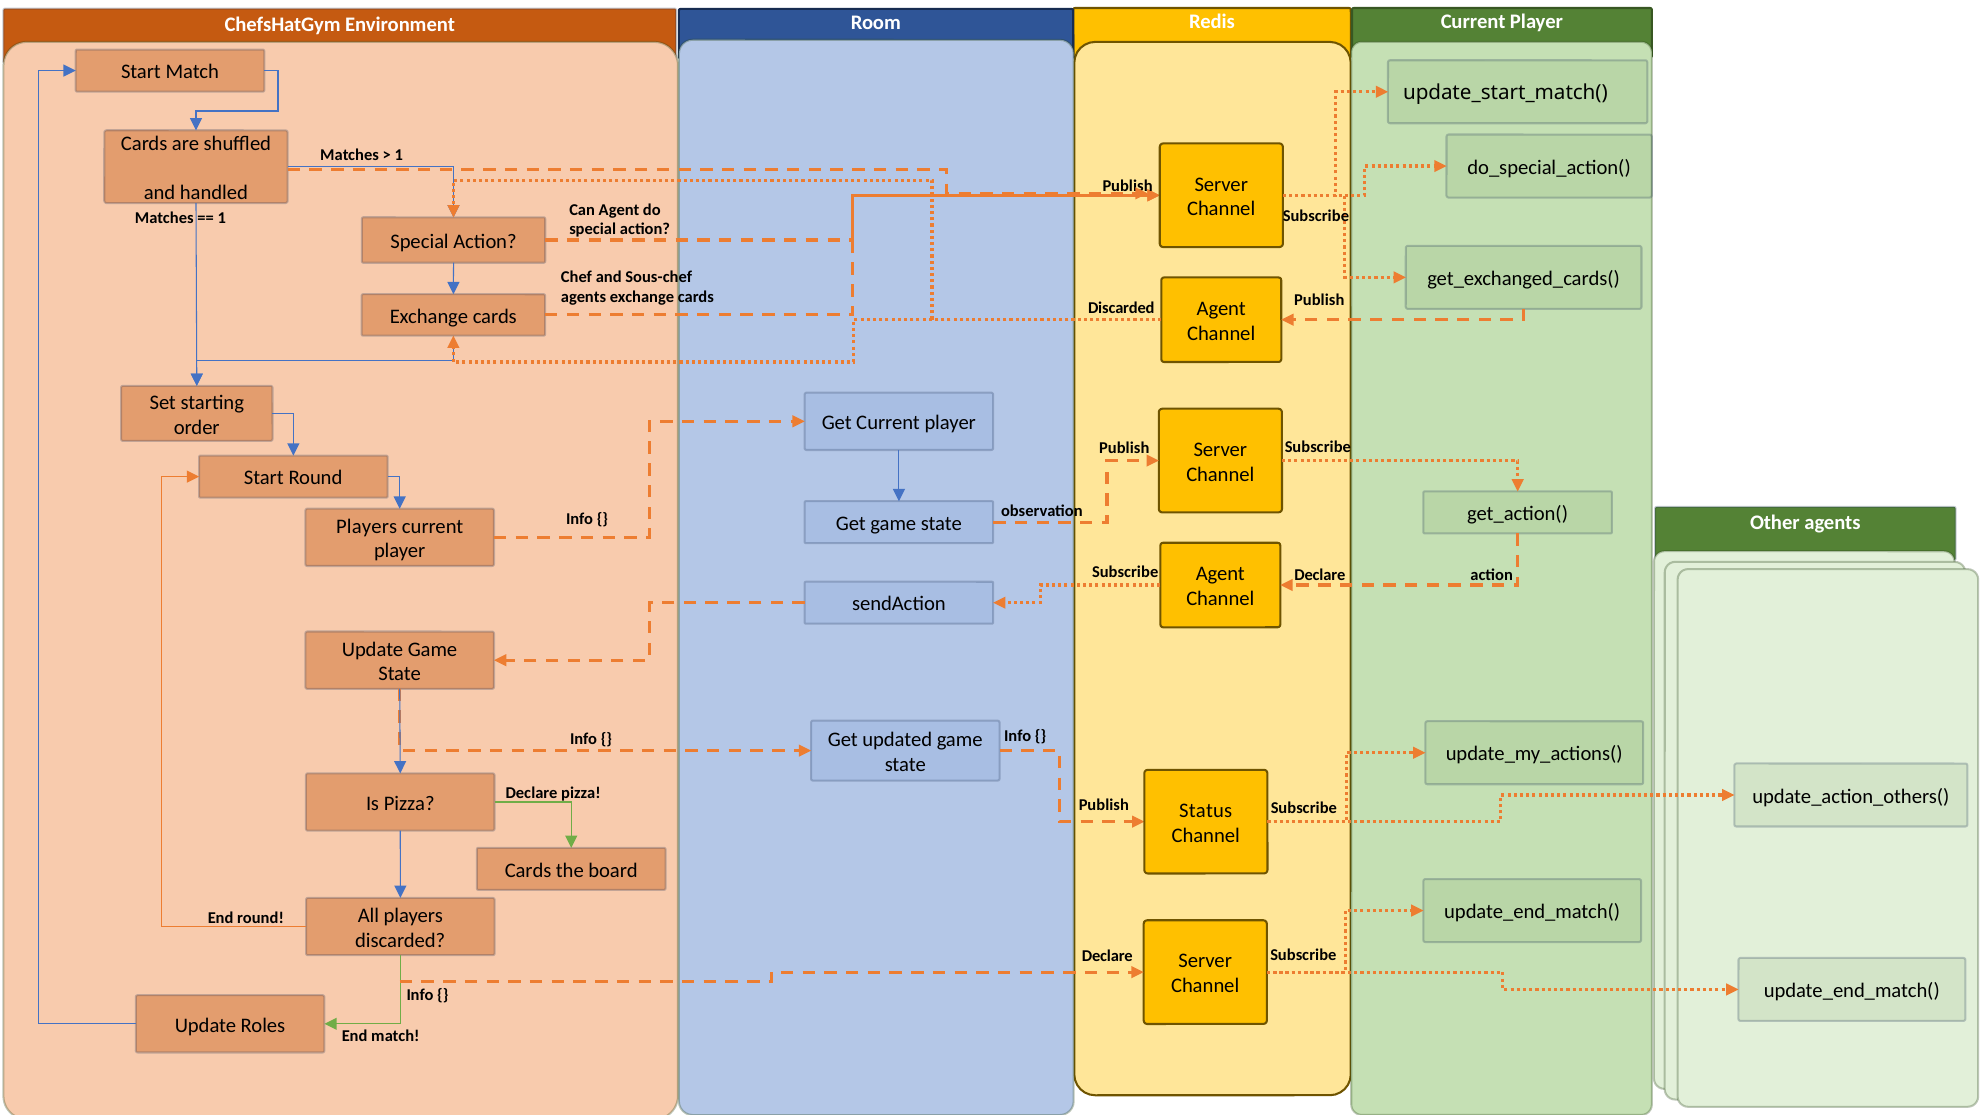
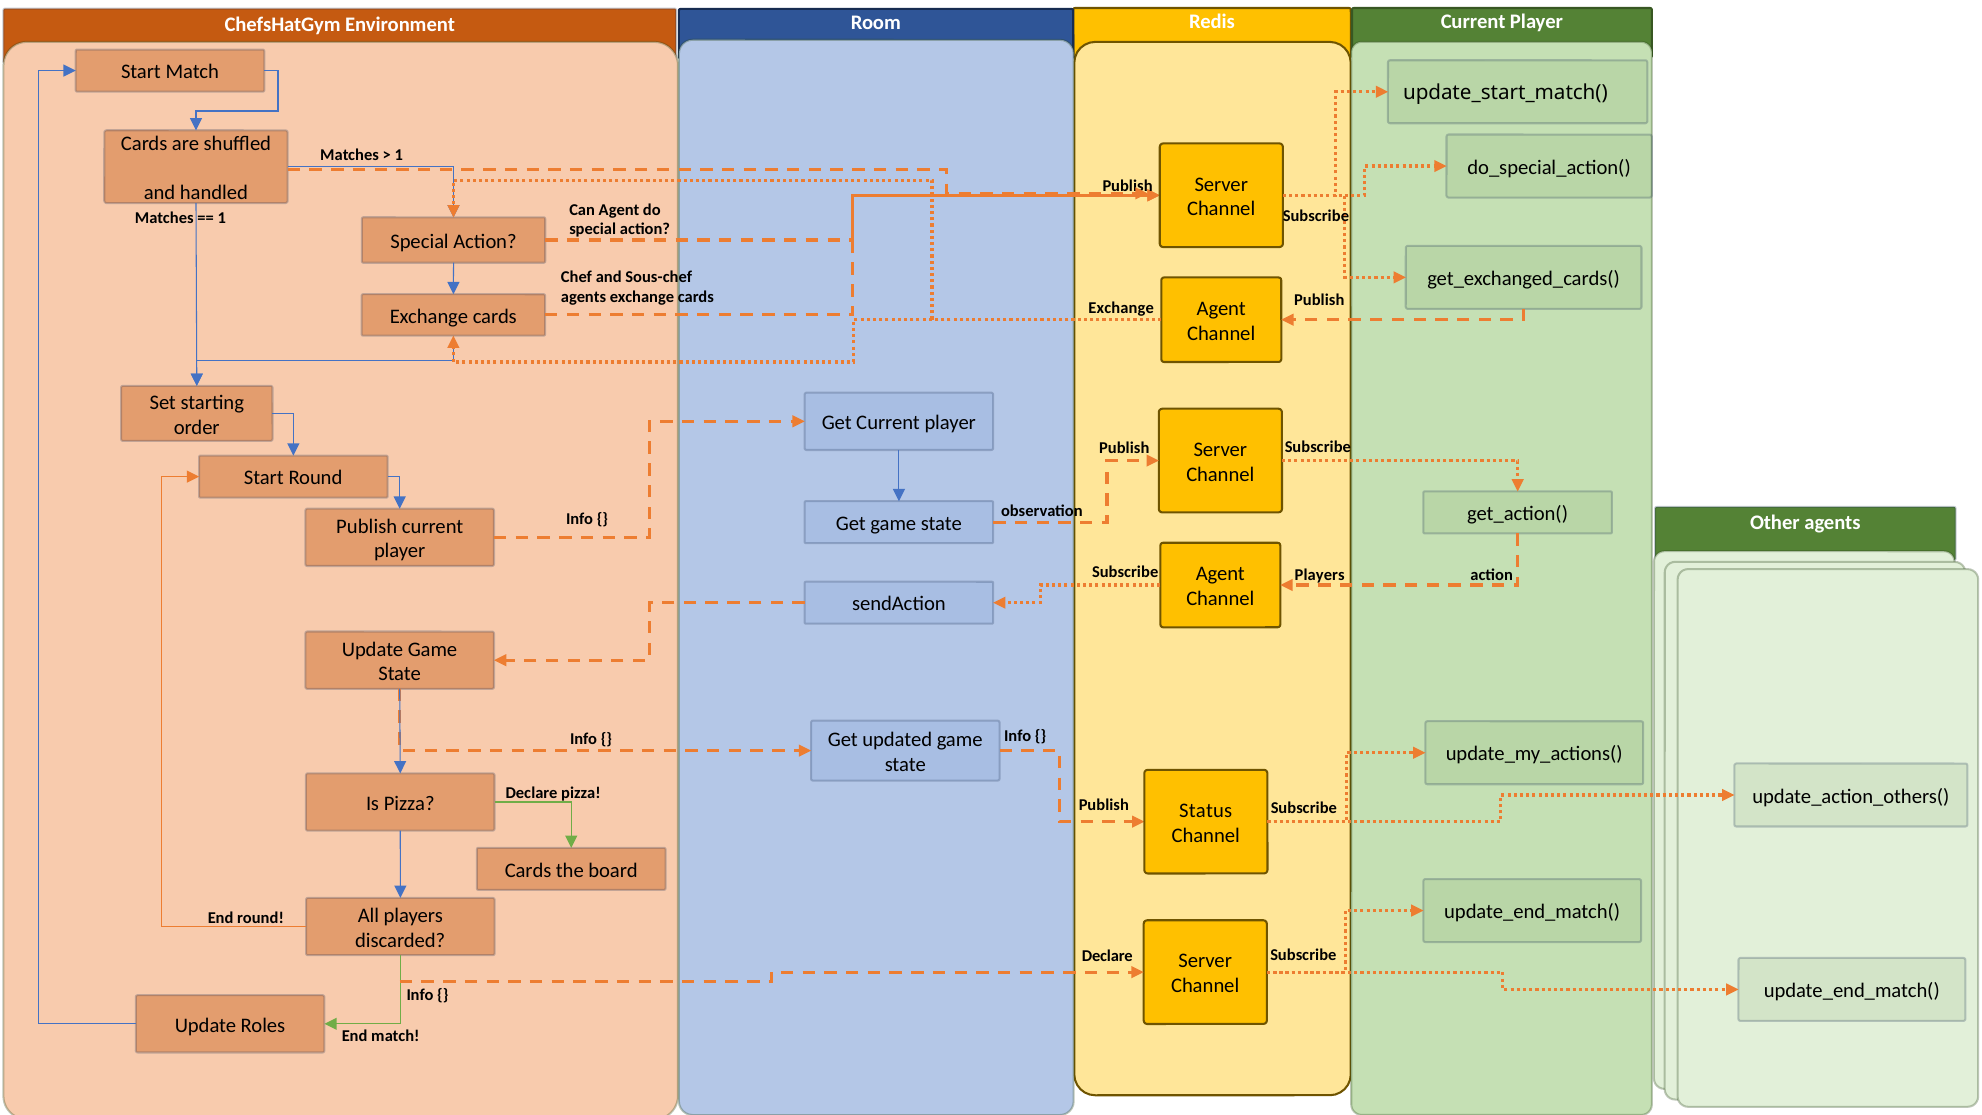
Discarded at (1121, 308): Discarded -> Exchange
Players at (367, 526): Players -> Publish
Declare at (1320, 575): Declare -> Players
